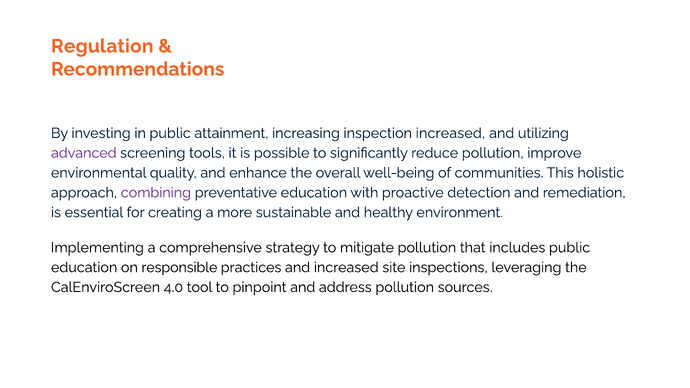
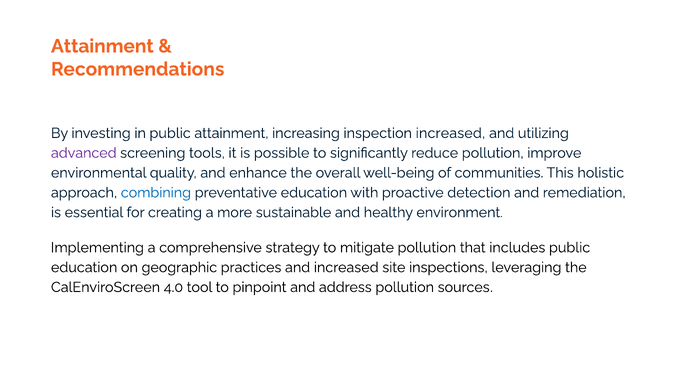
Regulation at (102, 46): Regulation -> Attainment
combining colour: purple -> blue
responsible: responsible -> geographic
